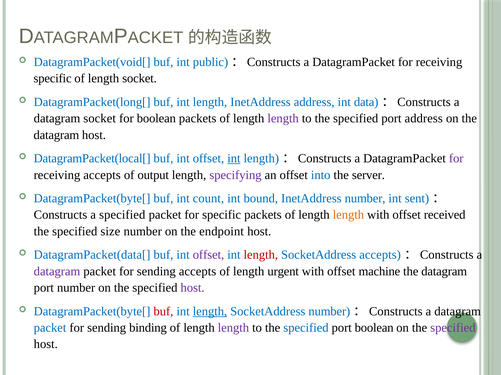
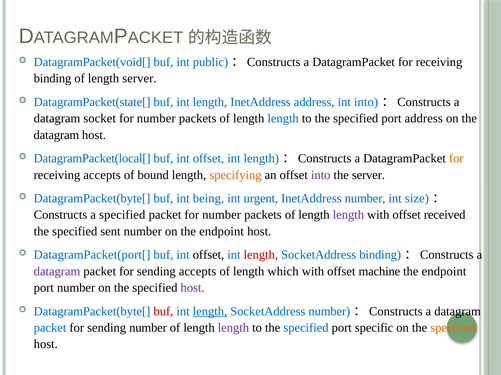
specific at (53, 79): specific -> binding
length socket: socket -> server
DatagramPacket(long[: DatagramPacket(long[ -> DatagramPacket(state[
int data: data -> into
boolean at (156, 119): boolean -> number
length at (283, 119) colour: purple -> blue
int at (234, 159) underline: present -> none
for at (456, 159) colour: purple -> orange
output: output -> bound
specifying colour: purple -> orange
into at (321, 175) colour: blue -> purple
count: count -> being
bound: bound -> urgent
sent: sent -> size
packet for specific: specific -> number
length at (348, 215) colour: orange -> purple
size: size -> sent
DatagramPacket(data[: DatagramPacket(data[ -> DatagramPacket(port[
offset at (208, 255) colour: purple -> black
SocketAddress accepts: accepts -> binding
urgent: urgent -> which
datagram at (444, 272): datagram -> endpoint
sending binding: binding -> number
port boolean: boolean -> specific
specified at (453, 328) colour: purple -> orange
